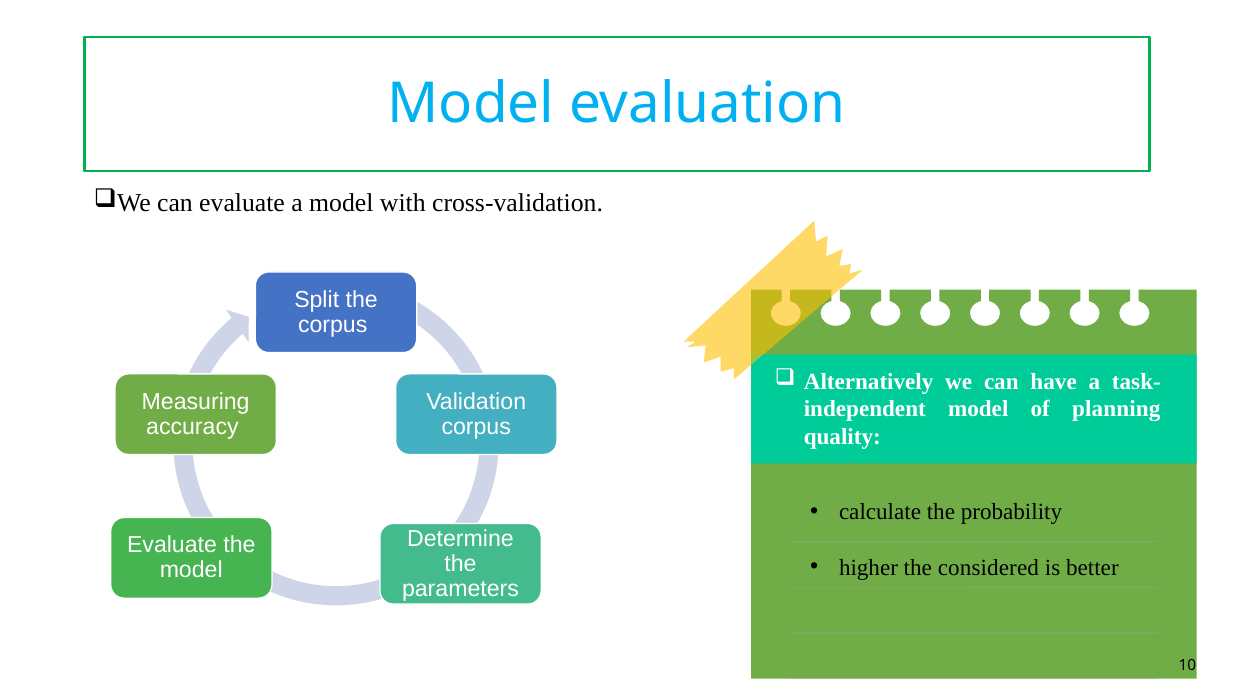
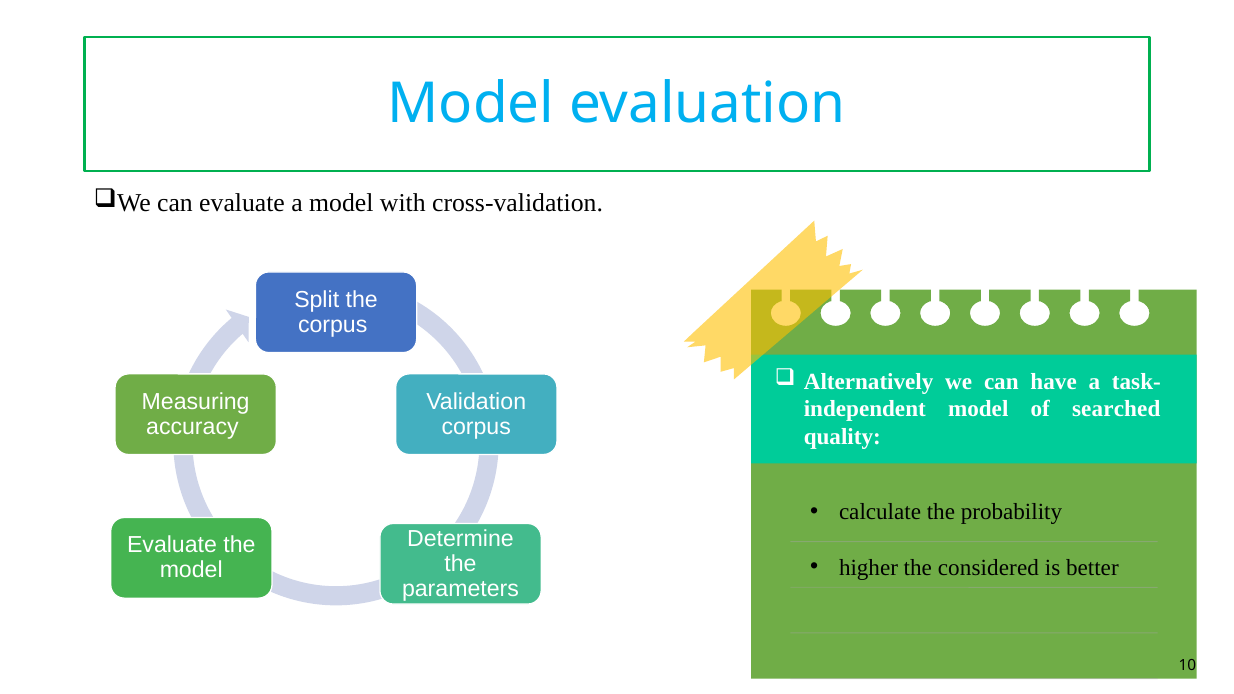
planning: planning -> searched
